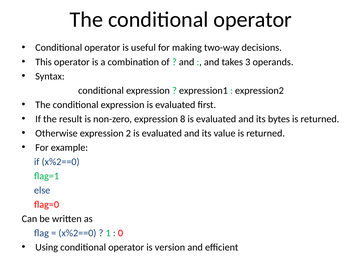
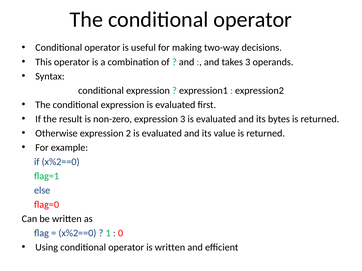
expression 8: 8 -> 3
is version: version -> written
